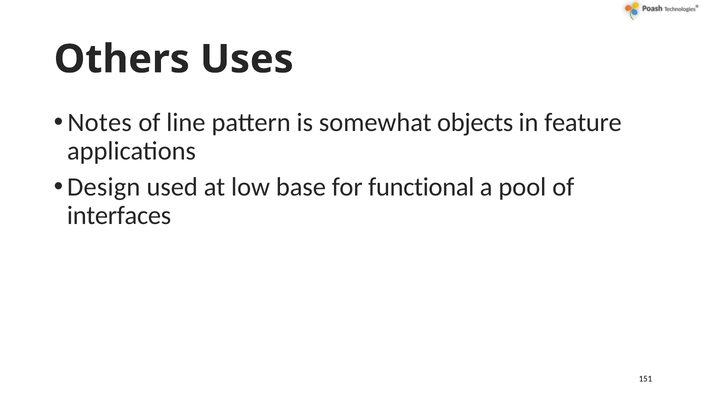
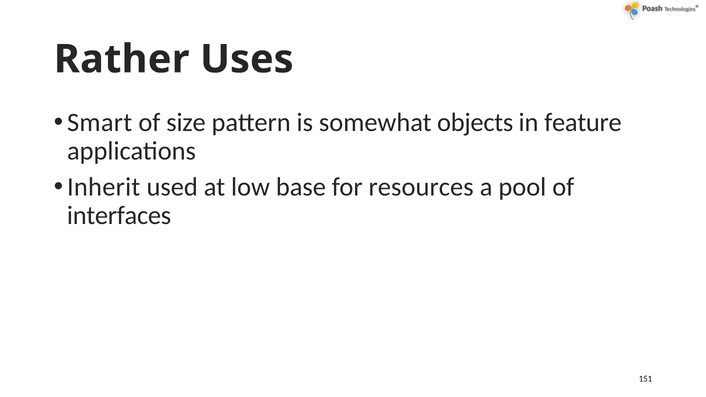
Others: Others -> Rather
Notes: Notes -> Smart
line: line -> size
Design: Design -> Inherit
functional: functional -> resources
